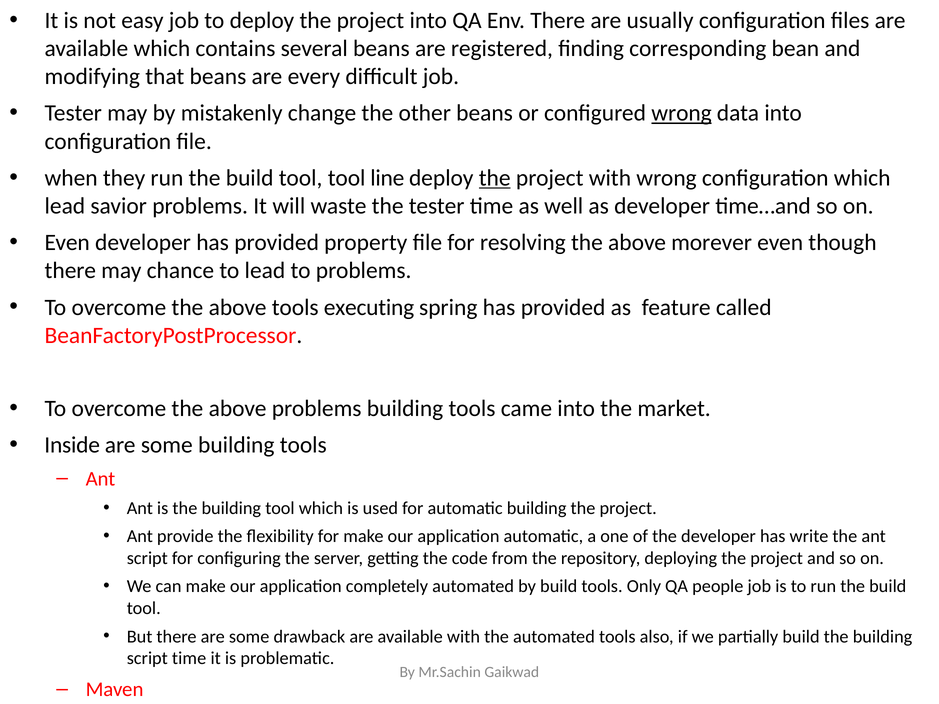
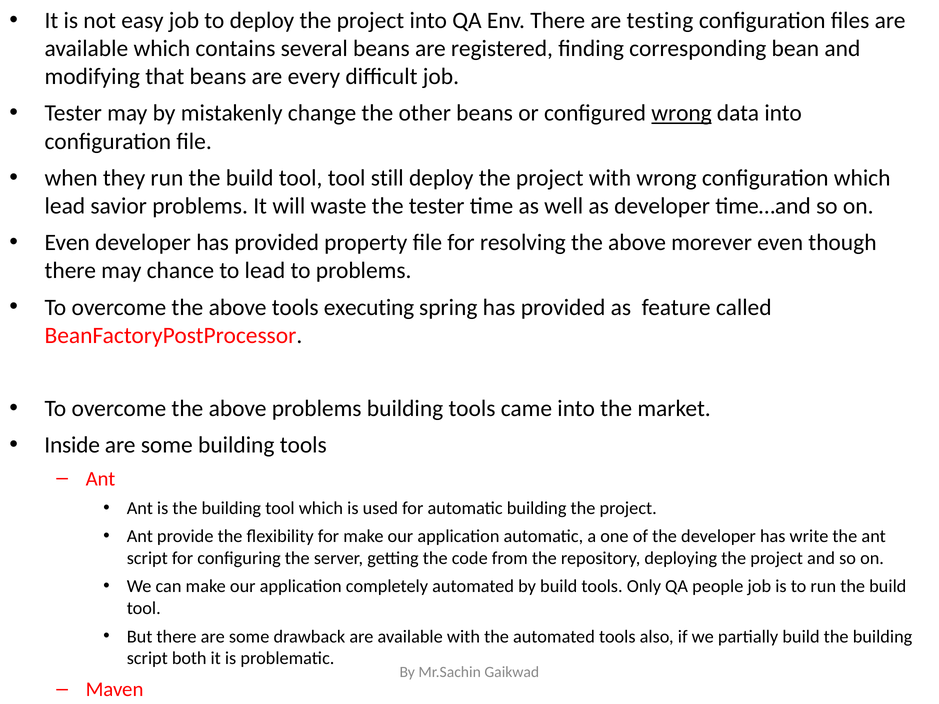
usually: usually -> testing
line: line -> still
the at (495, 178) underline: present -> none
script time: time -> both
